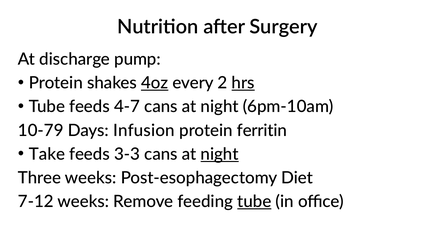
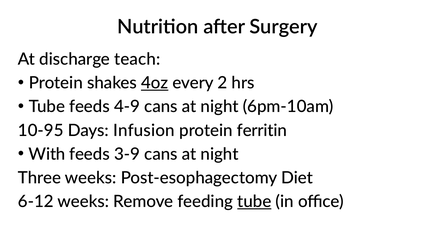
pump: pump -> teach
hrs underline: present -> none
4-7: 4-7 -> 4-9
10-79: 10-79 -> 10-95
Take: Take -> With
3-3: 3-3 -> 3-9
night at (220, 154) underline: present -> none
7-12: 7-12 -> 6-12
